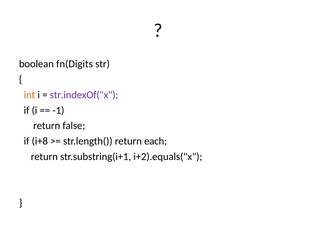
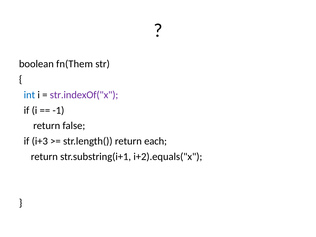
fn(Digits: fn(Digits -> fn(Them
int colour: orange -> blue
i+8: i+8 -> i+3
